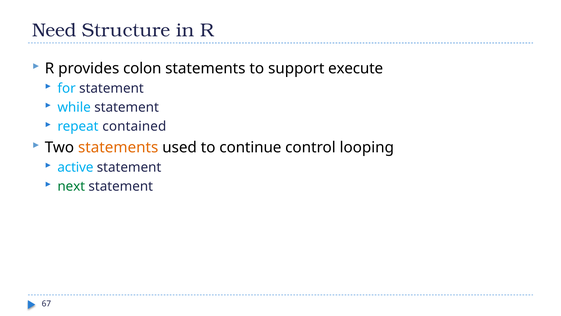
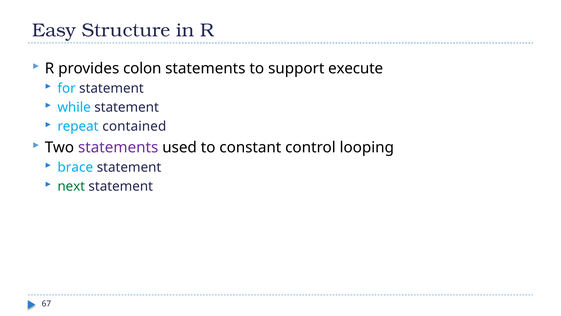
Need: Need -> Easy
statements at (118, 147) colour: orange -> purple
continue: continue -> constant
active: active -> brace
